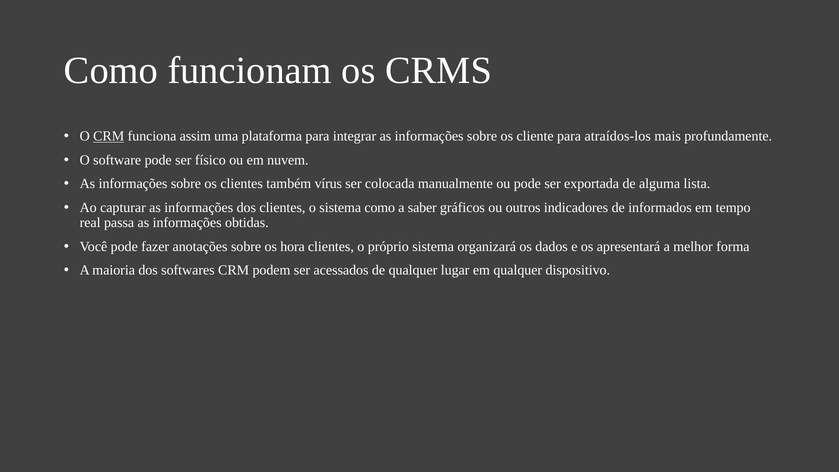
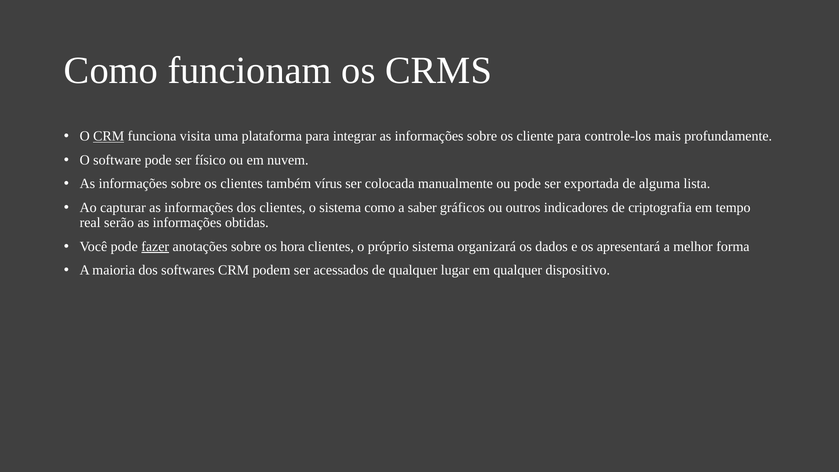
assim: assim -> visita
atraídos-los: atraídos-los -> controle-los
informados: informados -> criptografia
passa: passa -> serão
fazer underline: none -> present
